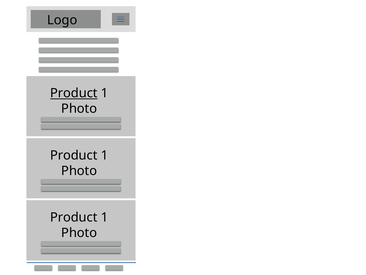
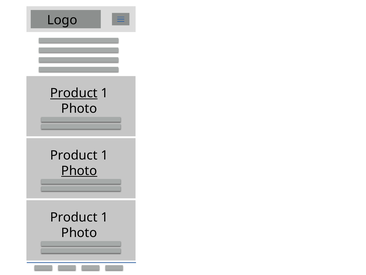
Photo at (79, 170) underline: none -> present
